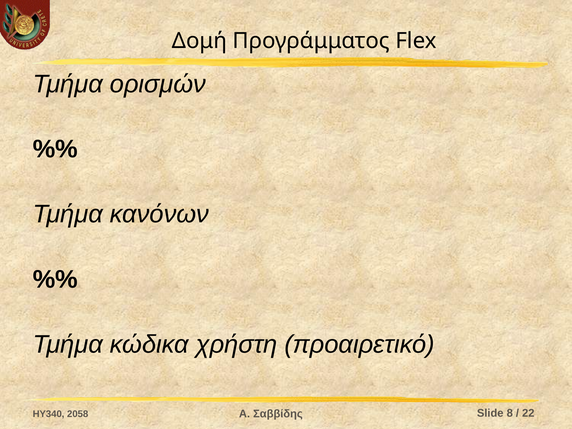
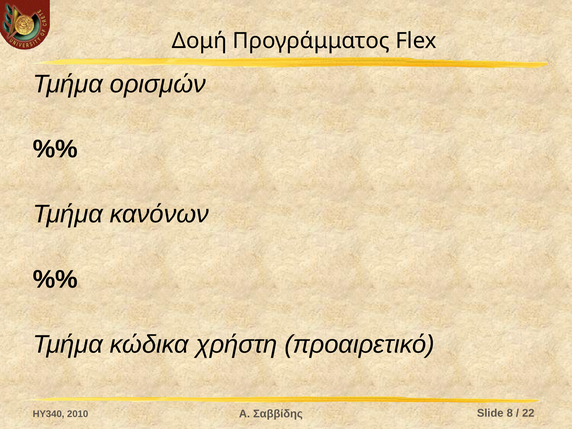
2058: 2058 -> 2010
